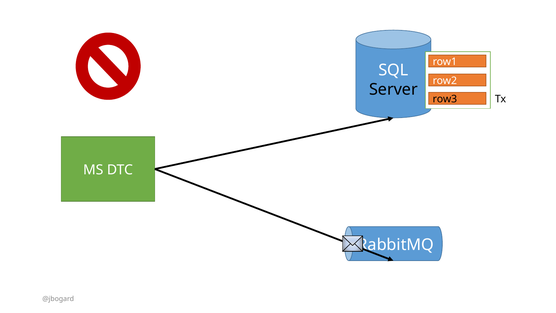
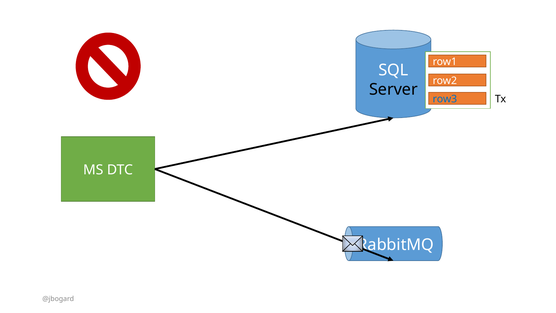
row3 colour: black -> blue
